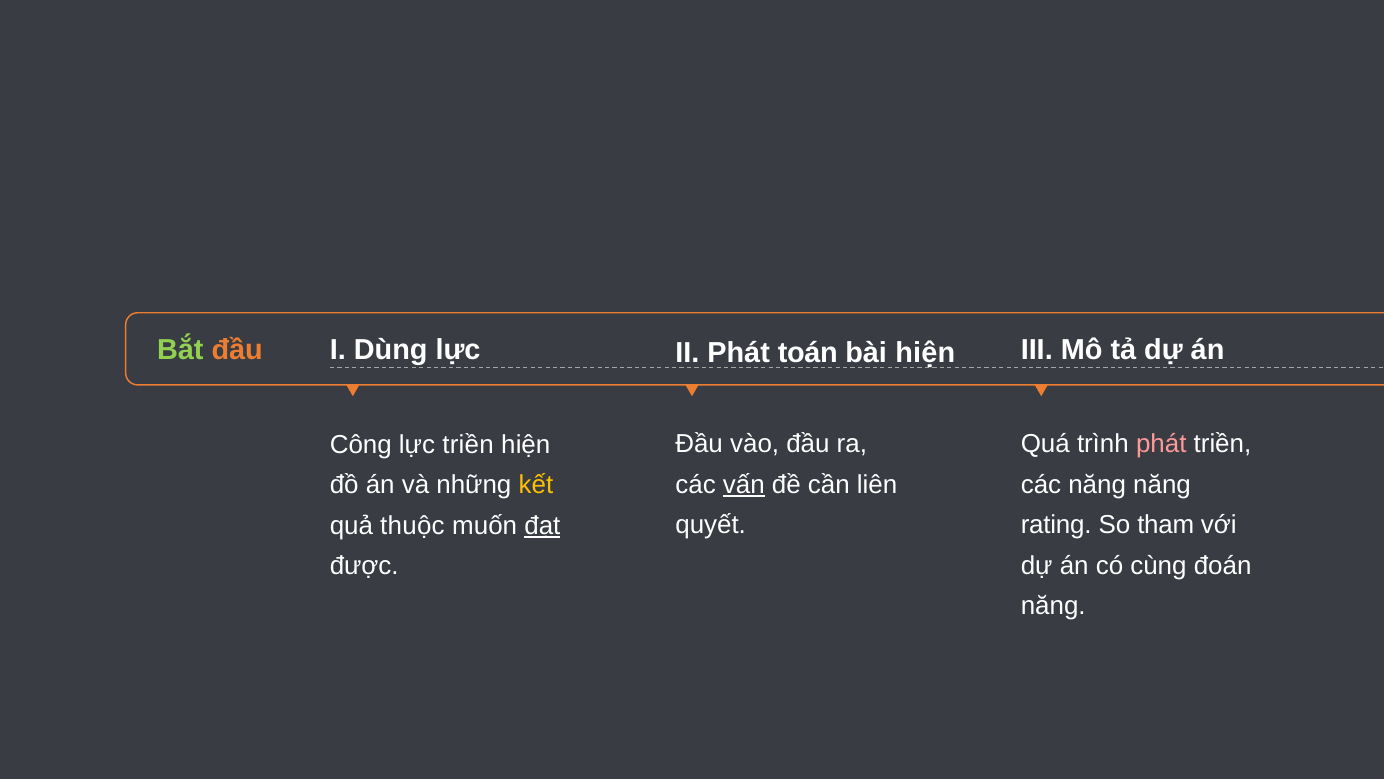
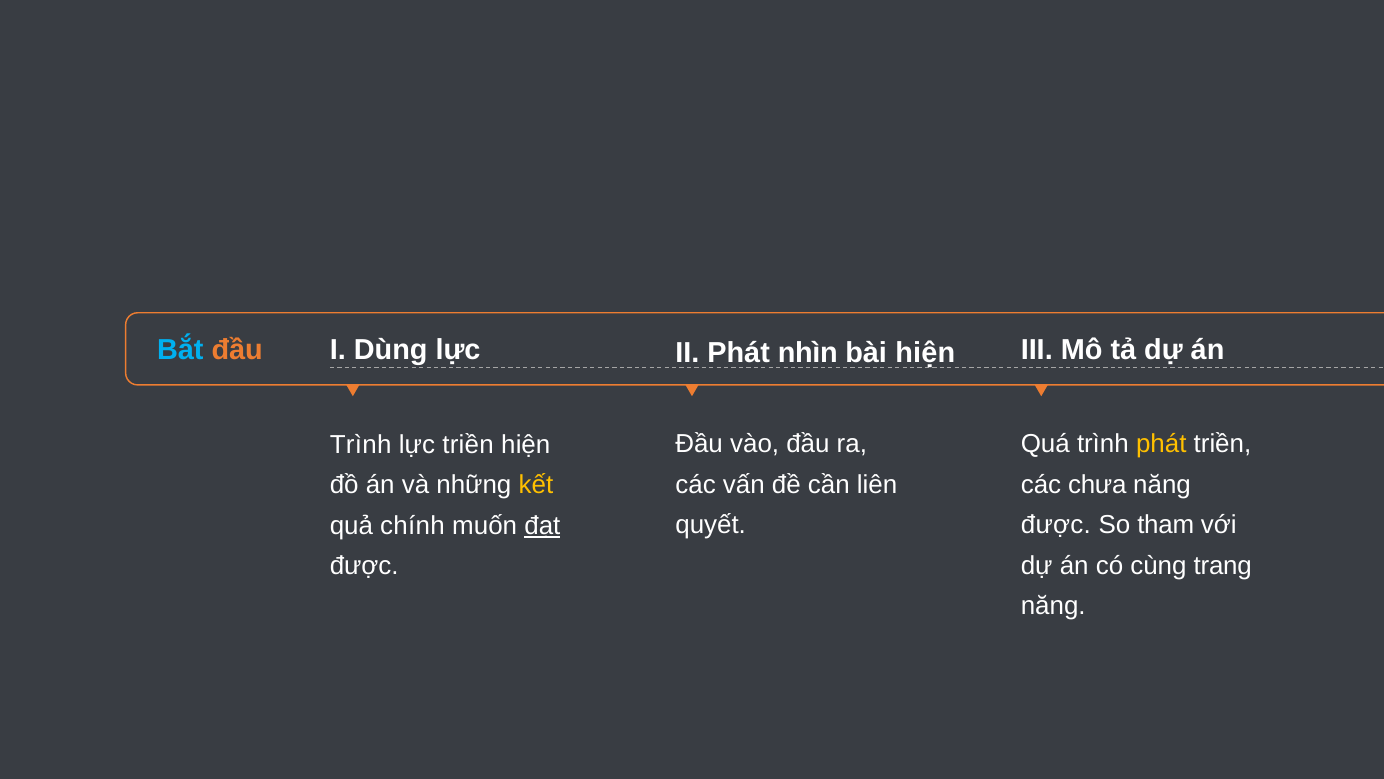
Bắt colour: light green -> light blue
toán: toán -> nhìn
phát at (1161, 444) colour: pink -> yellow
Công at (361, 444): Công -> Trình
vấn underline: present -> none
các năng: năng -> chưa
rating at (1056, 525): rating -> được
thuộc: thuộc -> chính
đoán: đoán -> trang
